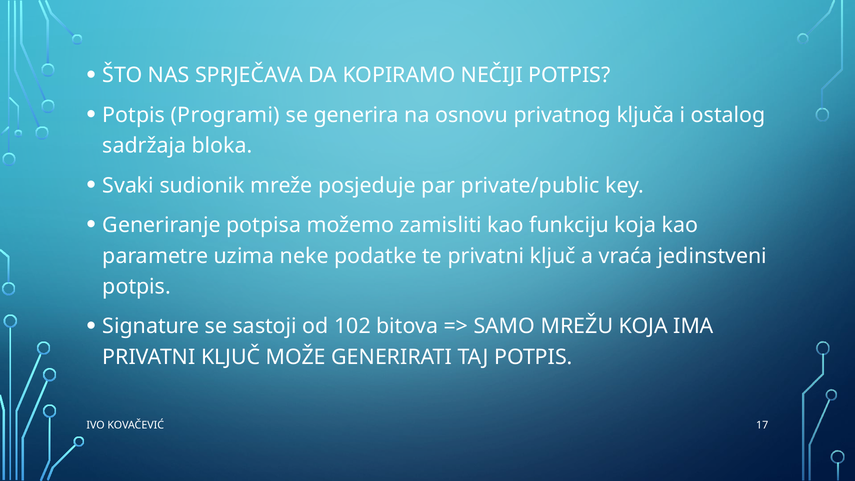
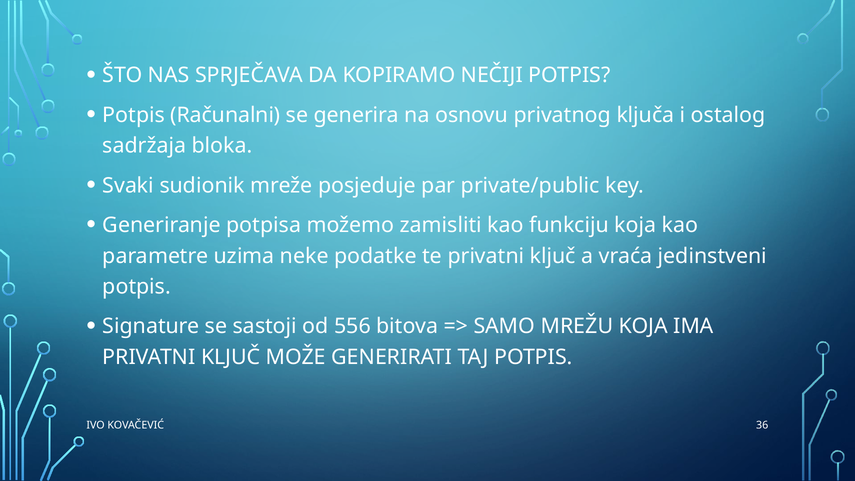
Programi: Programi -> Računalni
102: 102 -> 556
17: 17 -> 36
